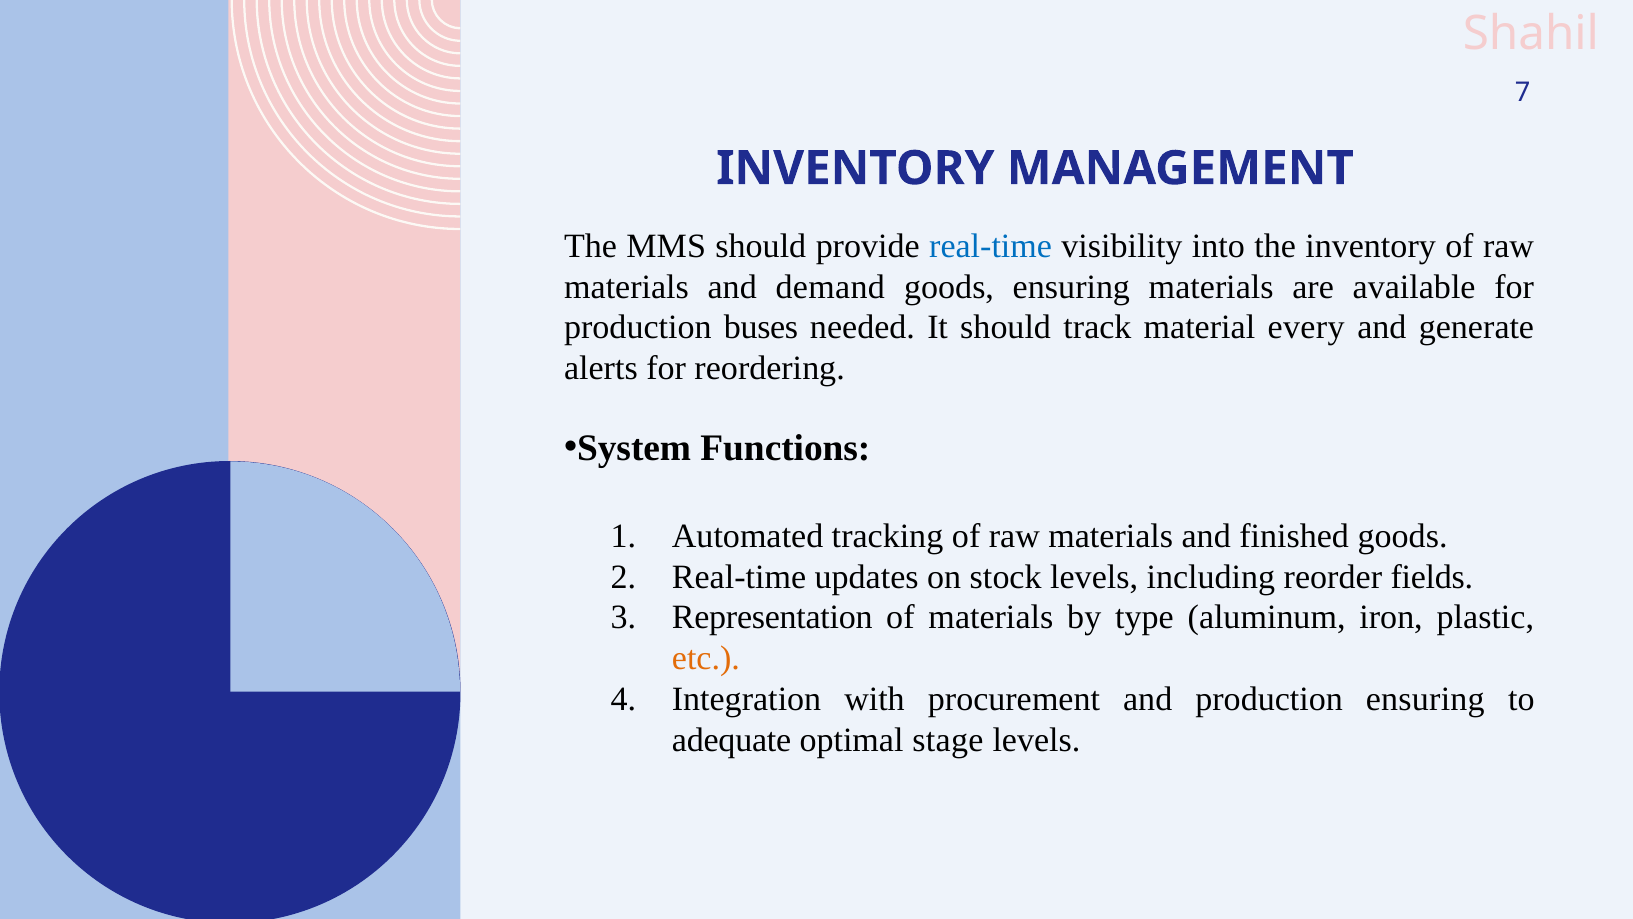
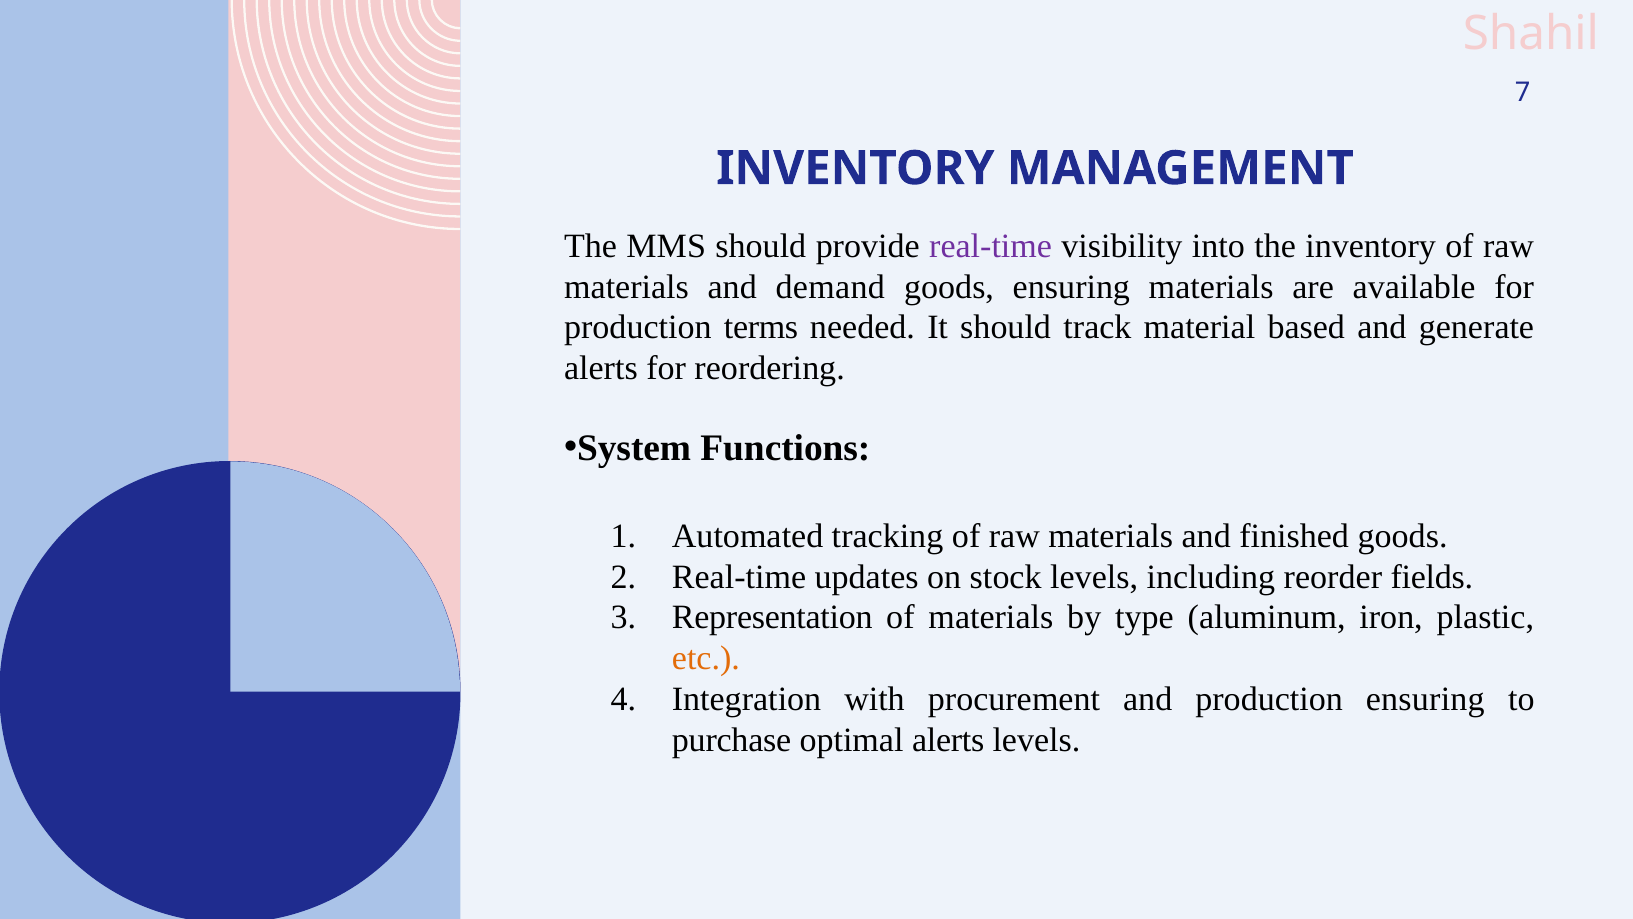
real-time at (991, 246) colour: blue -> purple
buses: buses -> terms
every: every -> based
adequate: adequate -> purchase
optimal stage: stage -> alerts
